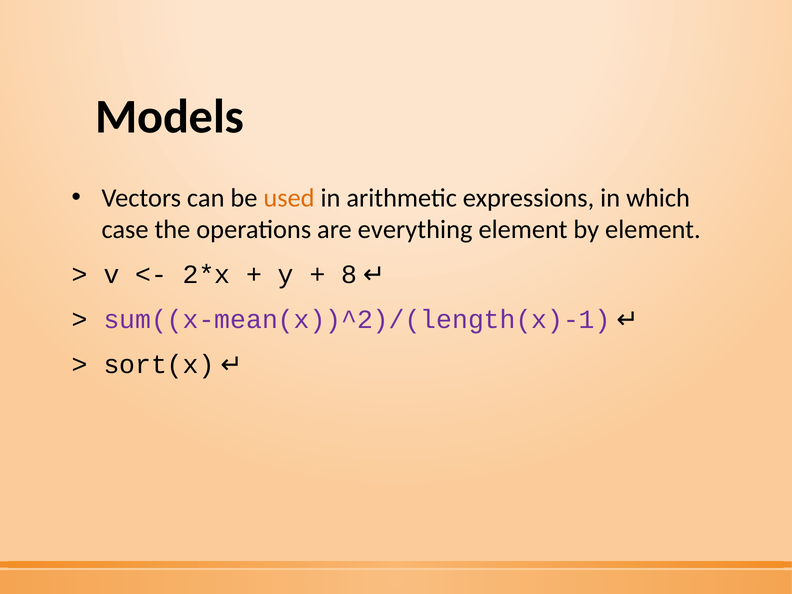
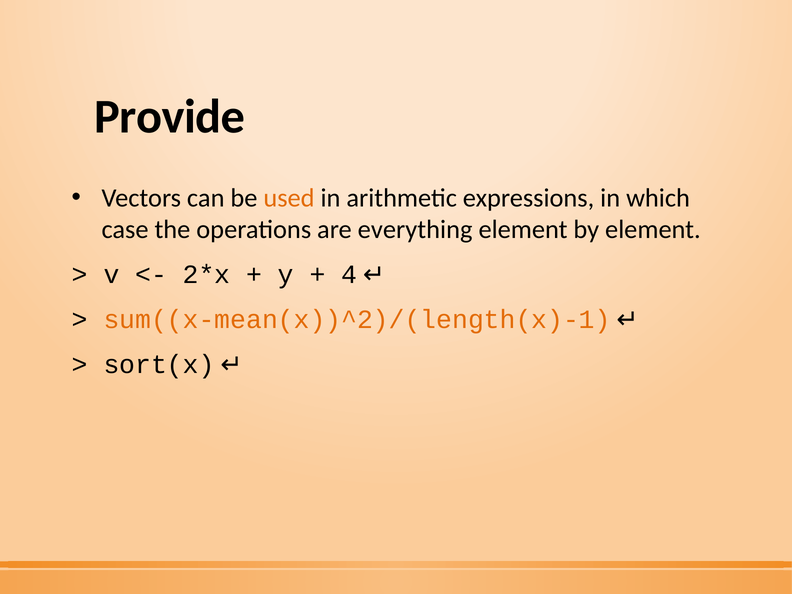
Models: Models -> Provide
8: 8 -> 4
sum((x-mean(x))^2)/(length(x)-1 colour: purple -> orange
